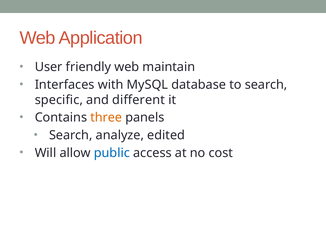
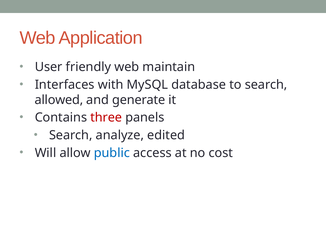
specific: specific -> allowed
different: different -> generate
three colour: orange -> red
